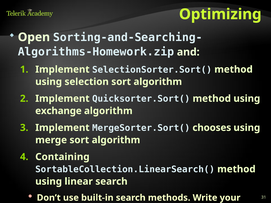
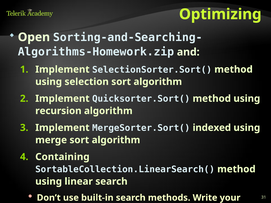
exchange: exchange -> recursion
chooses: chooses -> indexed
